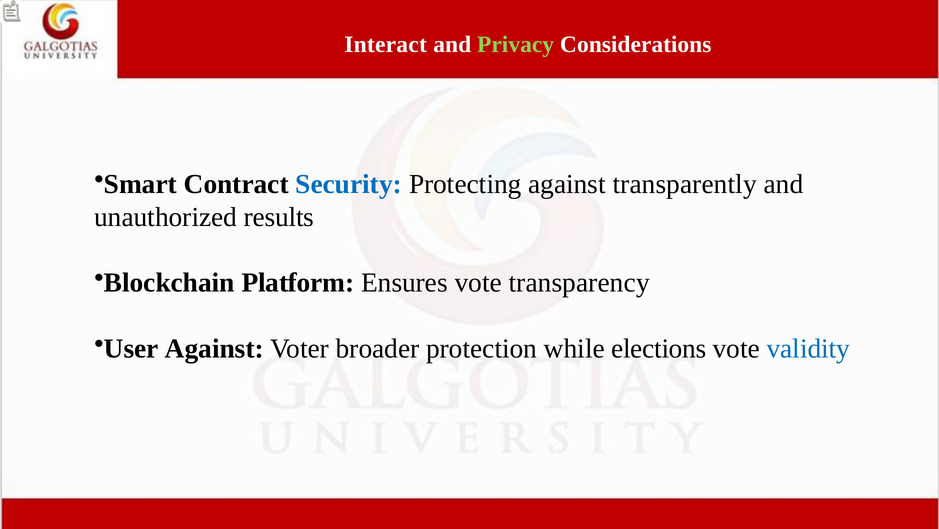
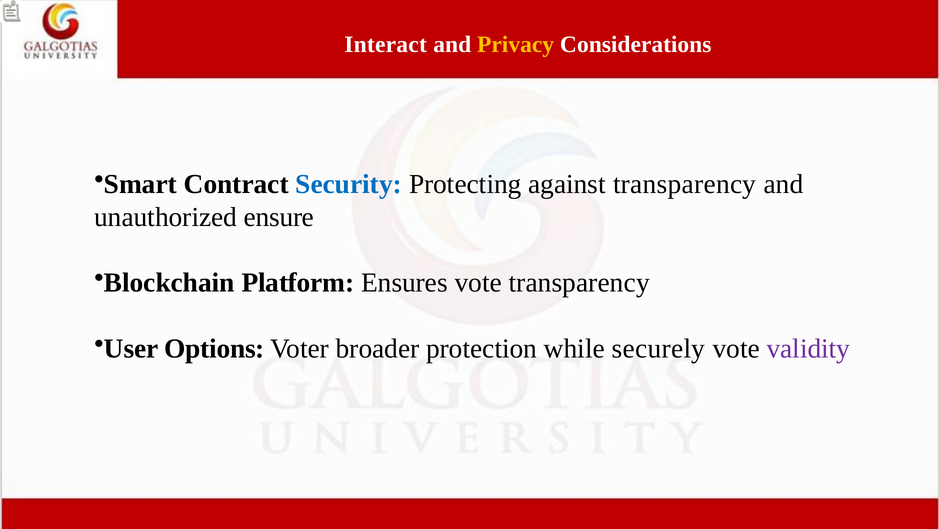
Privacy colour: light green -> yellow
against transparently: transparently -> transparency
results: results -> ensure
User Against: Against -> Options
elections: elections -> securely
validity colour: blue -> purple
